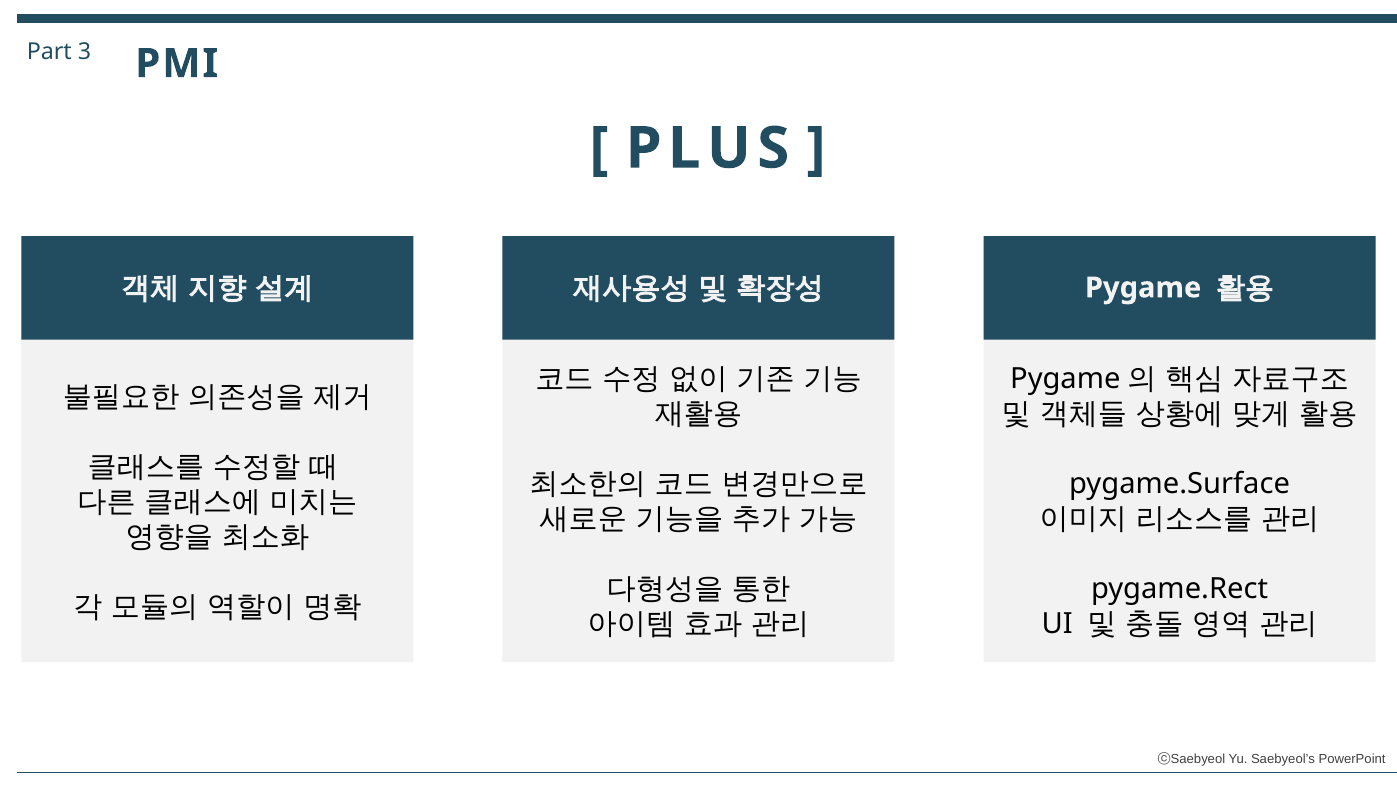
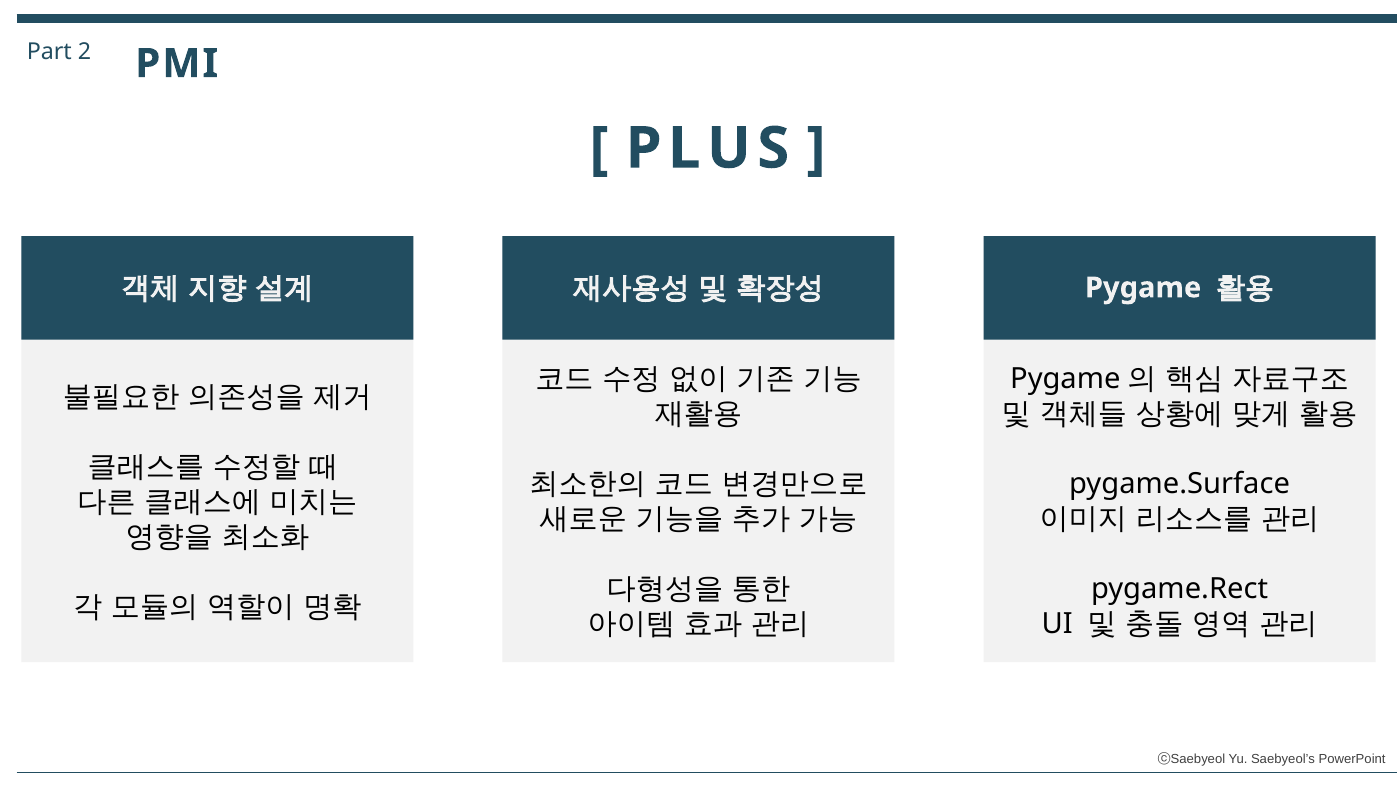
3: 3 -> 2
